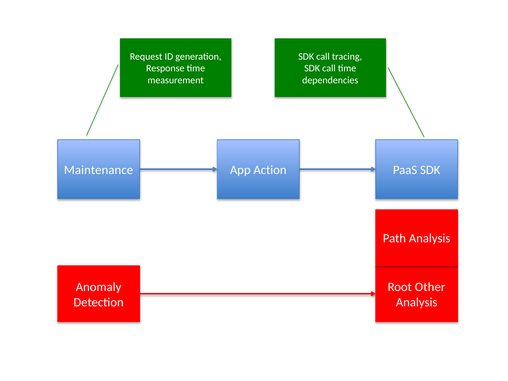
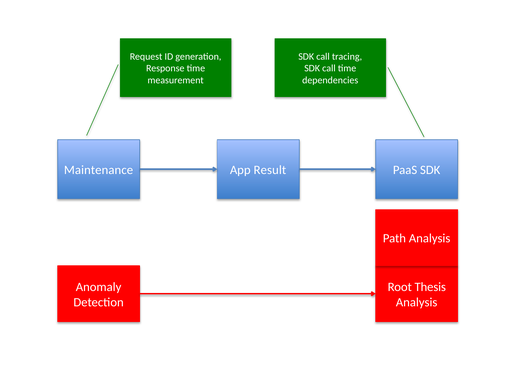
Action: Action -> Result
Other: Other -> Thesis
